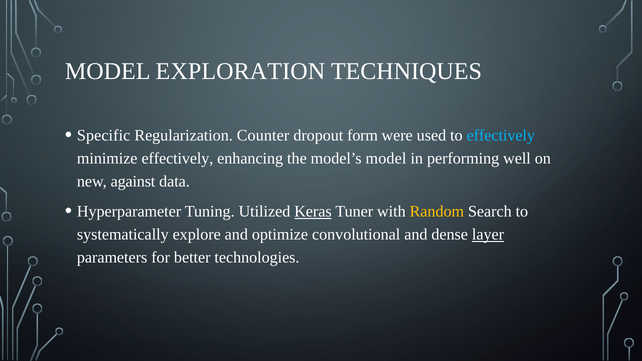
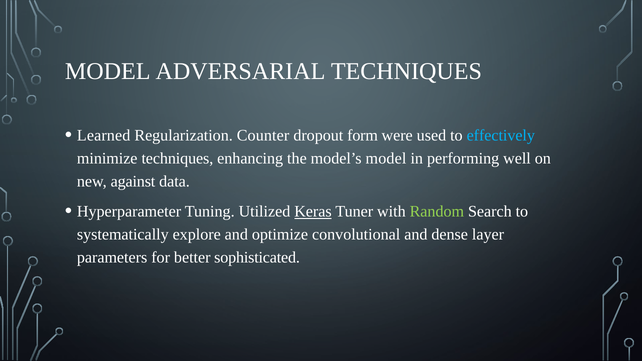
EXPLORATION: EXPLORATION -> ADVERSARIAL
Specific: Specific -> Learned
minimize effectively: effectively -> techniques
Random colour: yellow -> light green
layer underline: present -> none
technologies: technologies -> sophisticated
